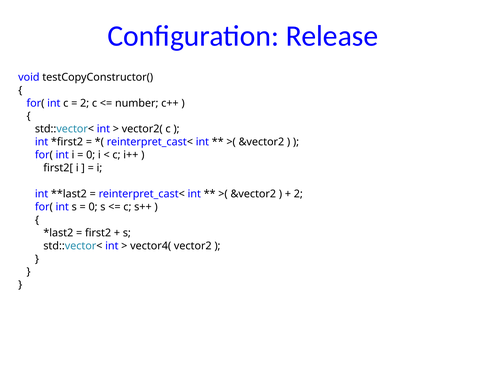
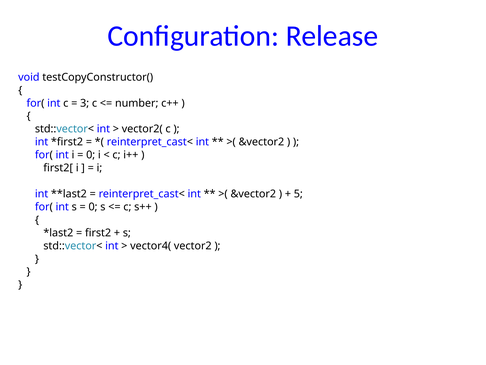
2 at (85, 103): 2 -> 3
2 at (298, 194): 2 -> 5
